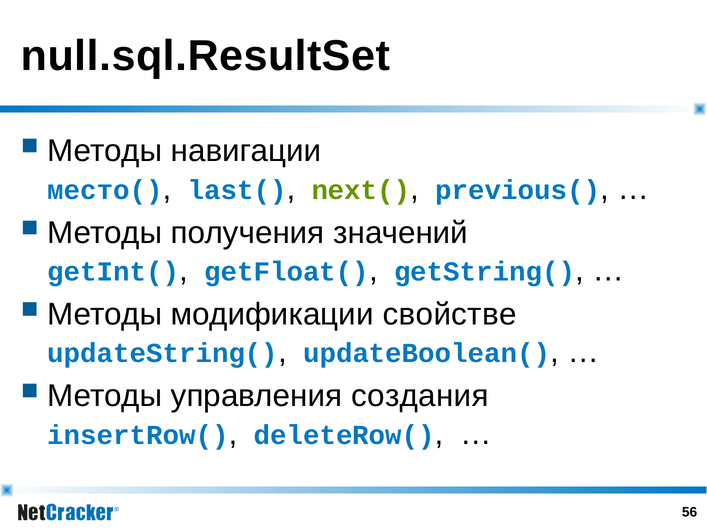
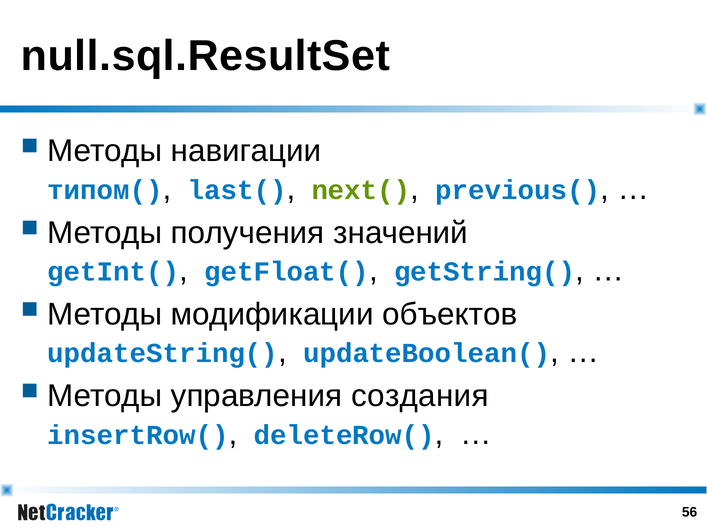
место(: место( -> типом(
свойстве: свойстве -> объектов
